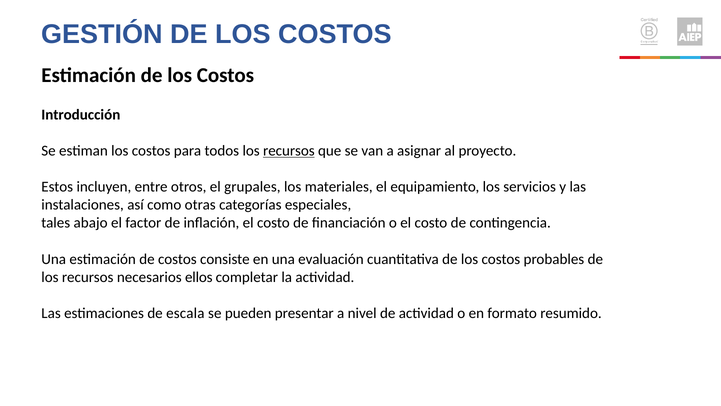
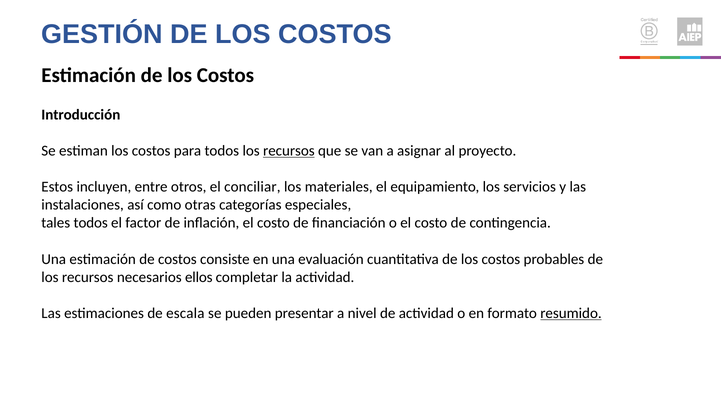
grupales: grupales -> conciliar
tales abajo: abajo -> todos
resumido underline: none -> present
